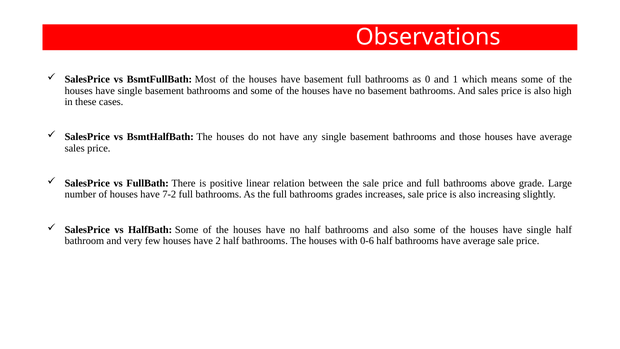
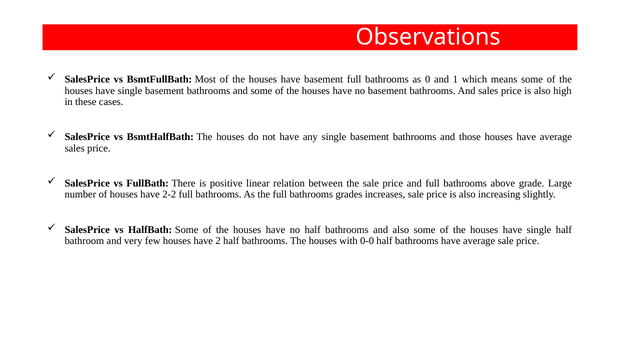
7-2: 7-2 -> 2-2
0-6: 0-6 -> 0-0
